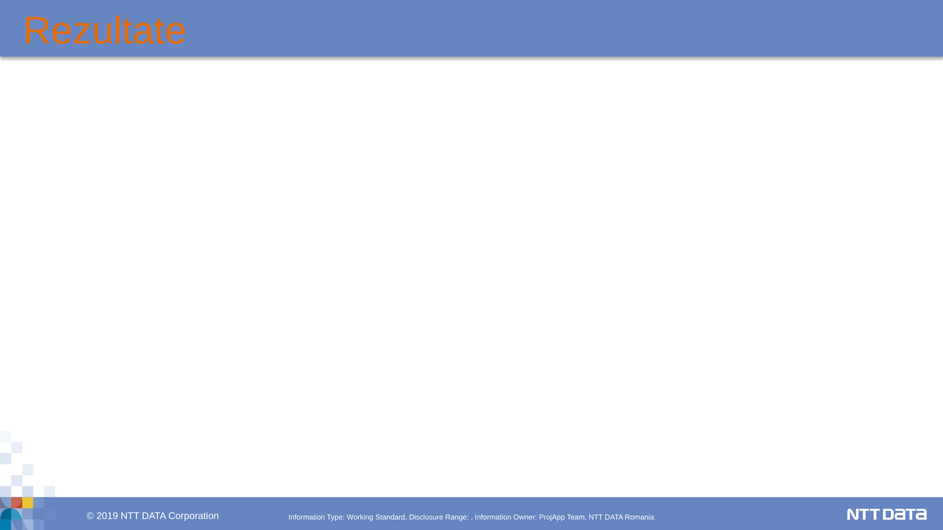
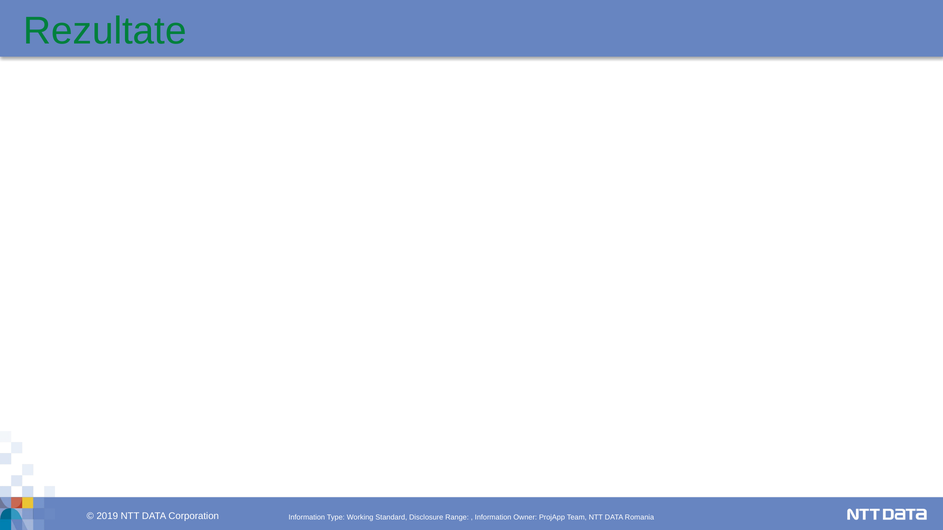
Rezultate colour: orange -> green
